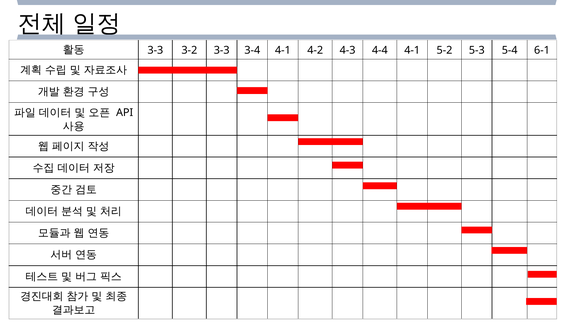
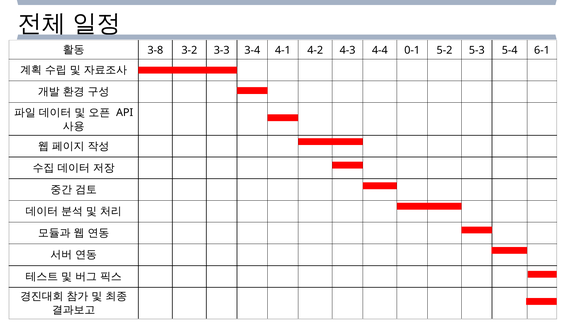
3-3 at (155, 50): 3-3 -> 3-8
4-4 4-1: 4-1 -> 0-1
